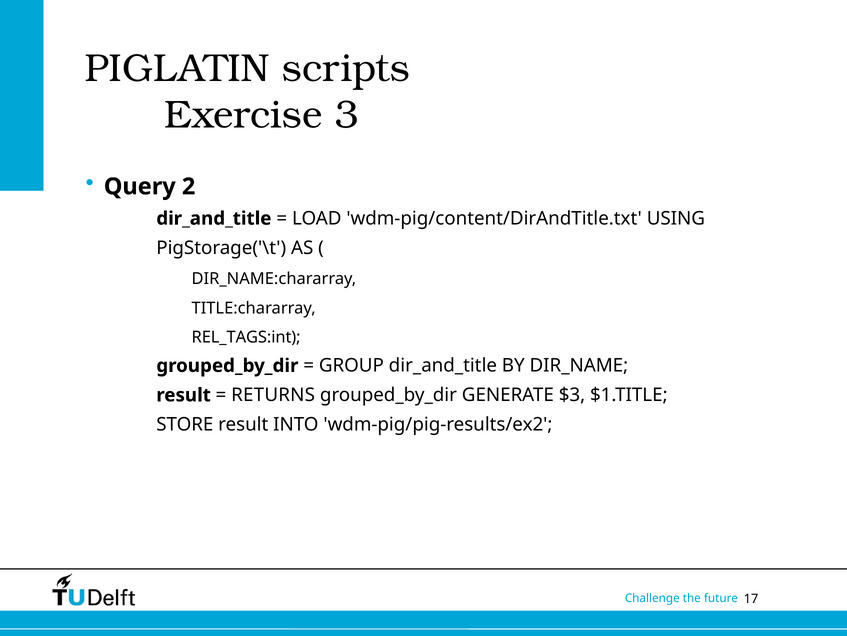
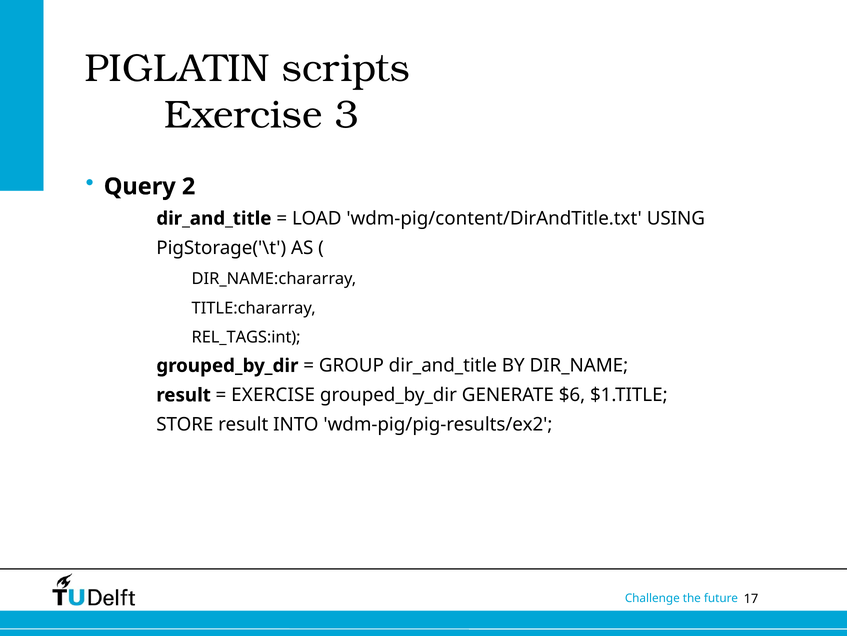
RETURNS at (273, 395): RETURNS -> EXERCISE
$3: $3 -> $6
